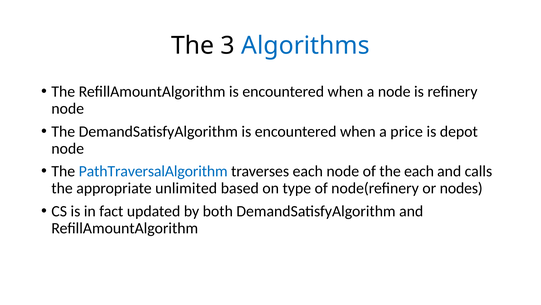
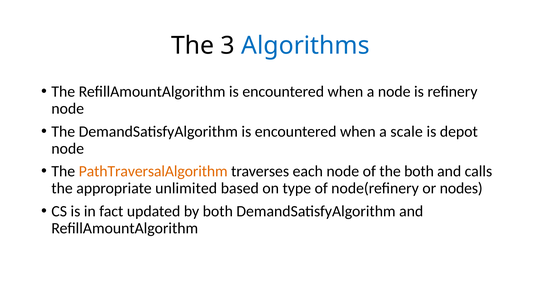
price: price -> scale
PathTraversalAlgorithm colour: blue -> orange
the each: each -> both
